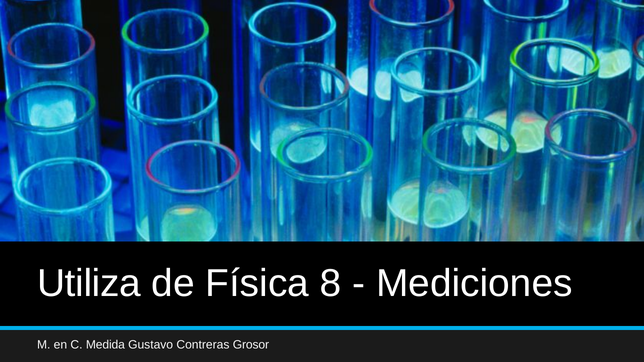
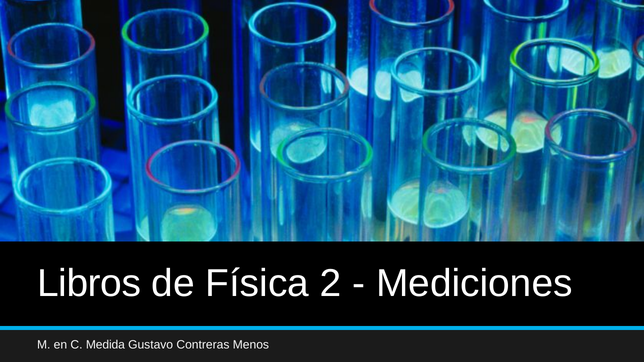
Utiliza: Utiliza -> Libros
8: 8 -> 2
Grosor: Grosor -> Menos
